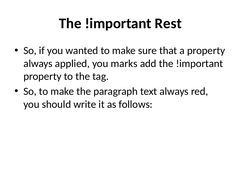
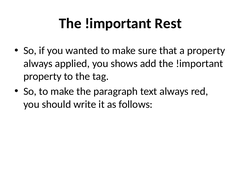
marks: marks -> shows
